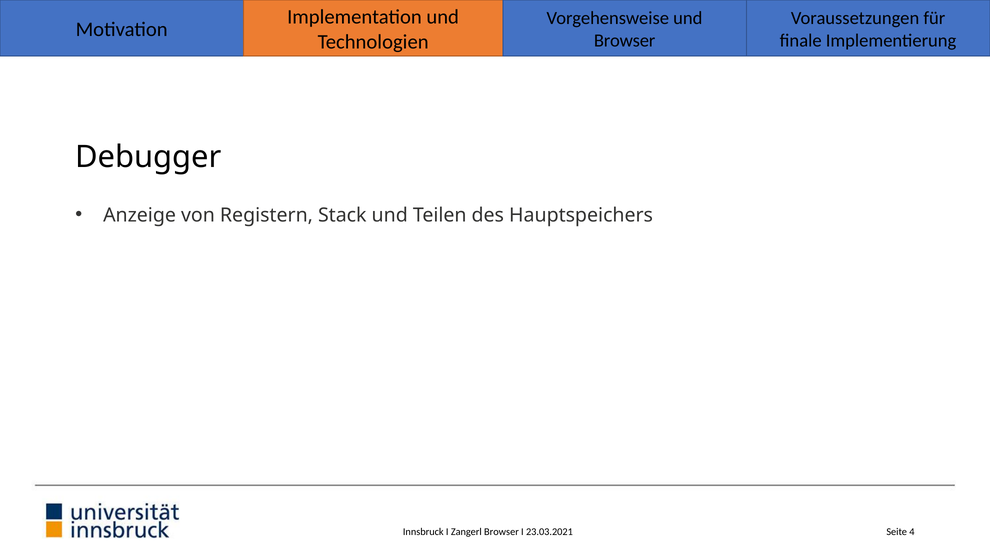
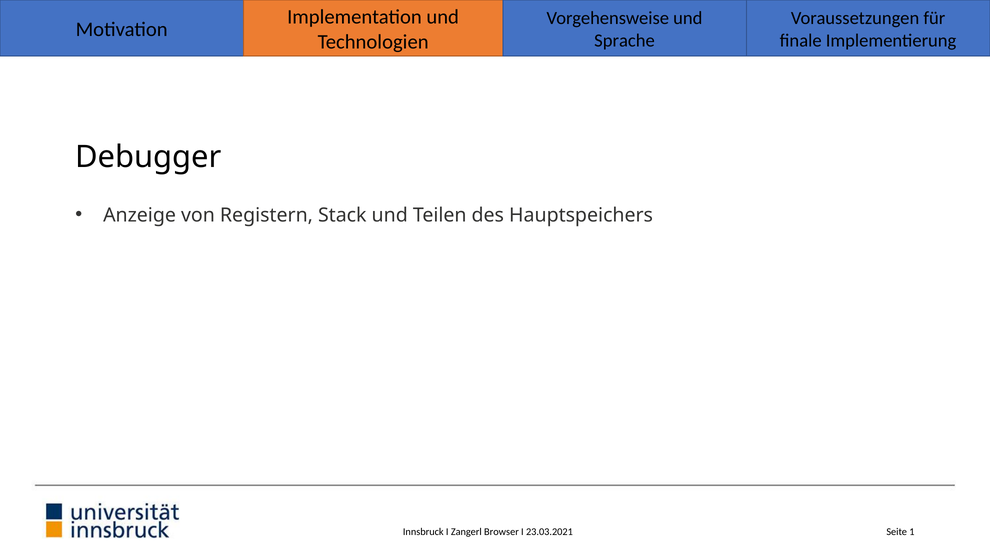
Browser at (625, 41): Browser -> Sprache
4: 4 -> 1
